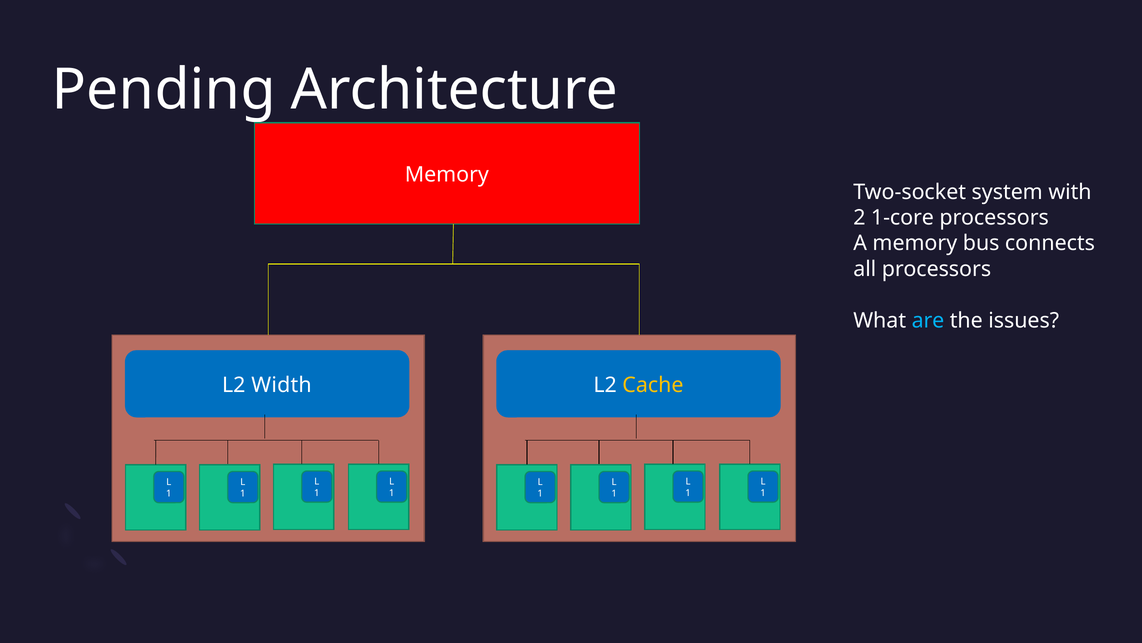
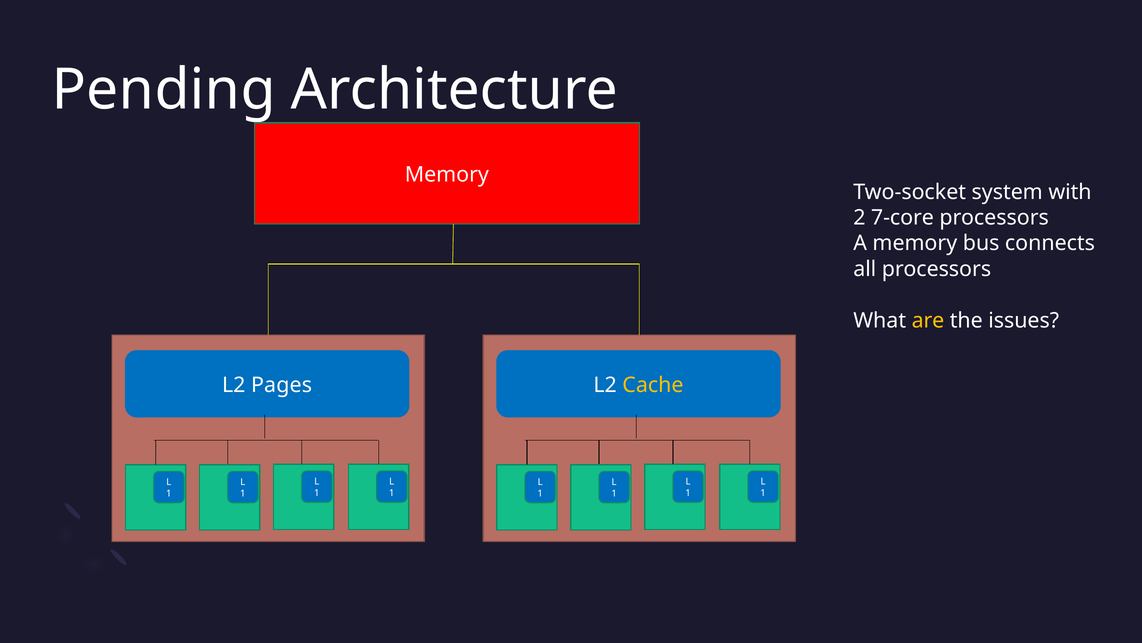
1-core: 1-core -> 7-core
are colour: light blue -> yellow
Width: Width -> Pages
